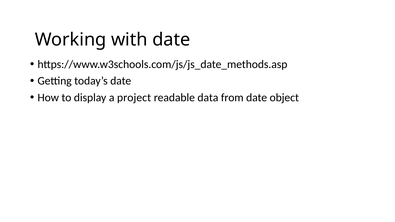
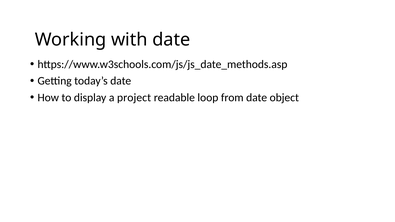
data: data -> loop
